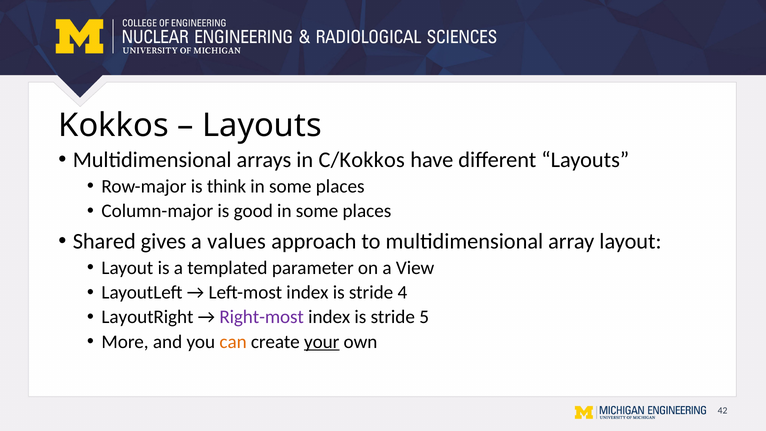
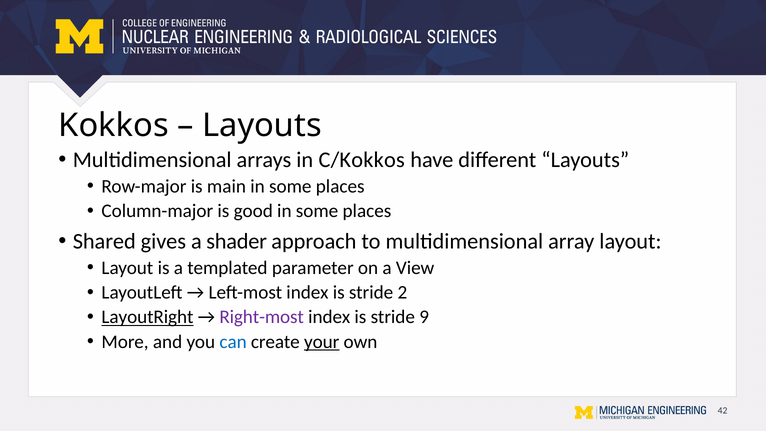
think: think -> main
values: values -> shader
4: 4 -> 2
LayoutRight underline: none -> present
5: 5 -> 9
can colour: orange -> blue
